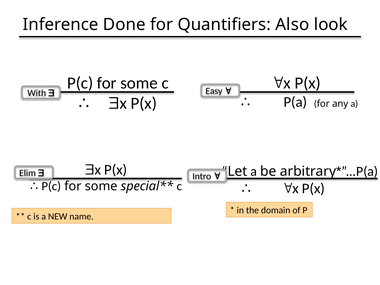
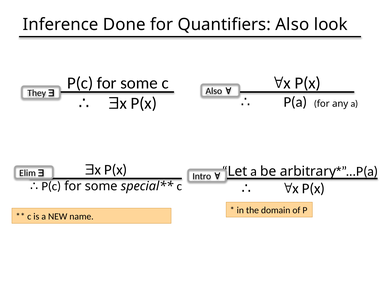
With: With -> They
Easy at (214, 91): Easy -> Also
